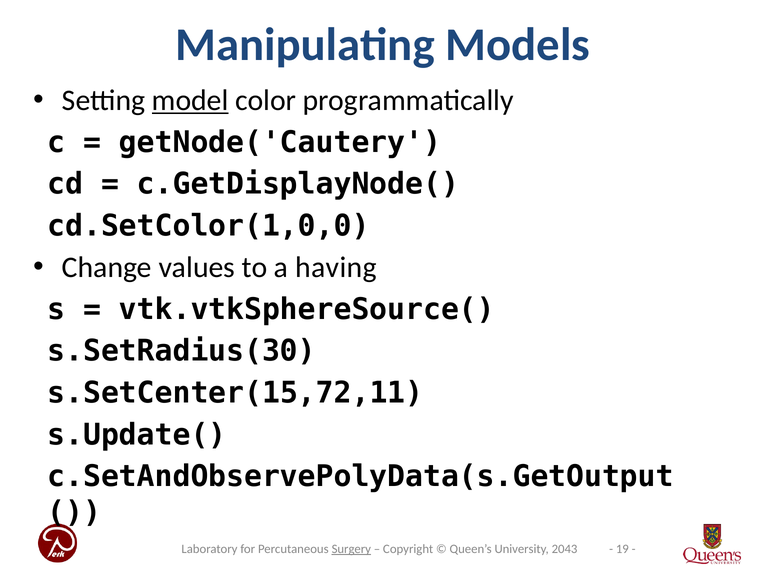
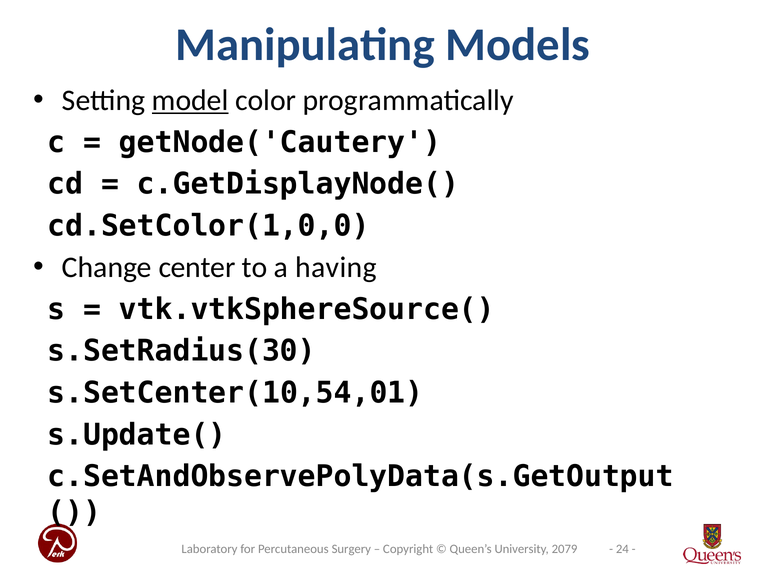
values: values -> center
s.SetCenter(15,72,11: s.SetCenter(15,72,11 -> s.SetCenter(10,54,01
19: 19 -> 24
Surgery underline: present -> none
2043: 2043 -> 2079
